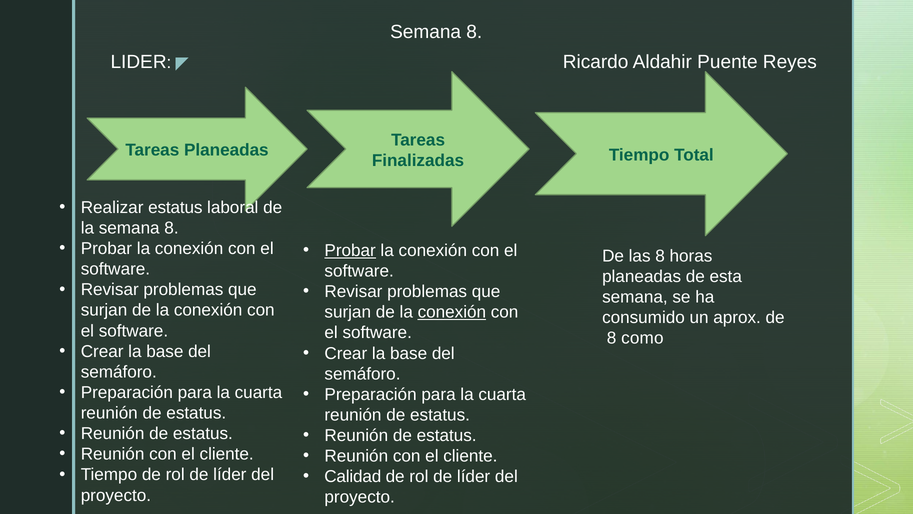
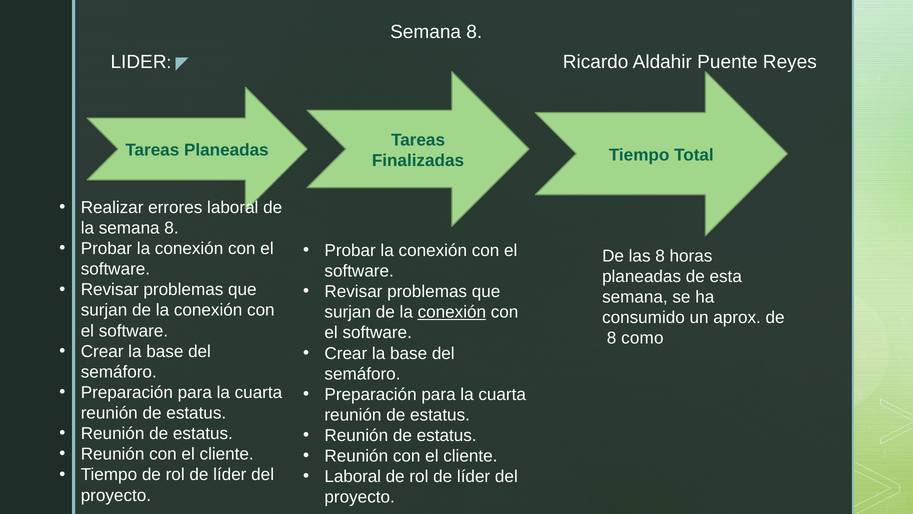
Realizar estatus: estatus -> errores
Probar at (350, 250) underline: present -> none
Calidad at (353, 476): Calidad -> Laboral
